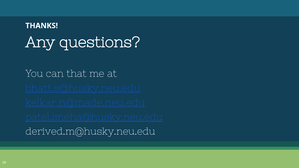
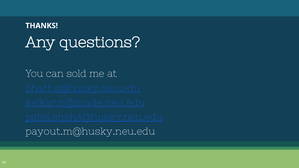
that: that -> sold
derived.m@husky.neu.edu: derived.m@husky.neu.edu -> payout.m@husky.neu.edu
